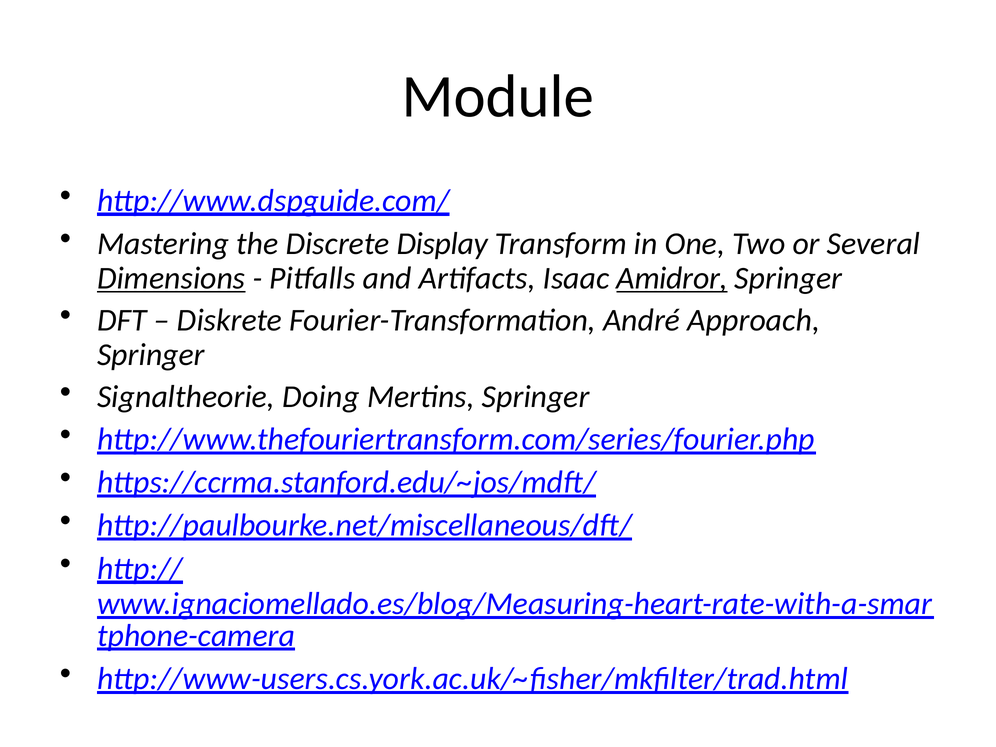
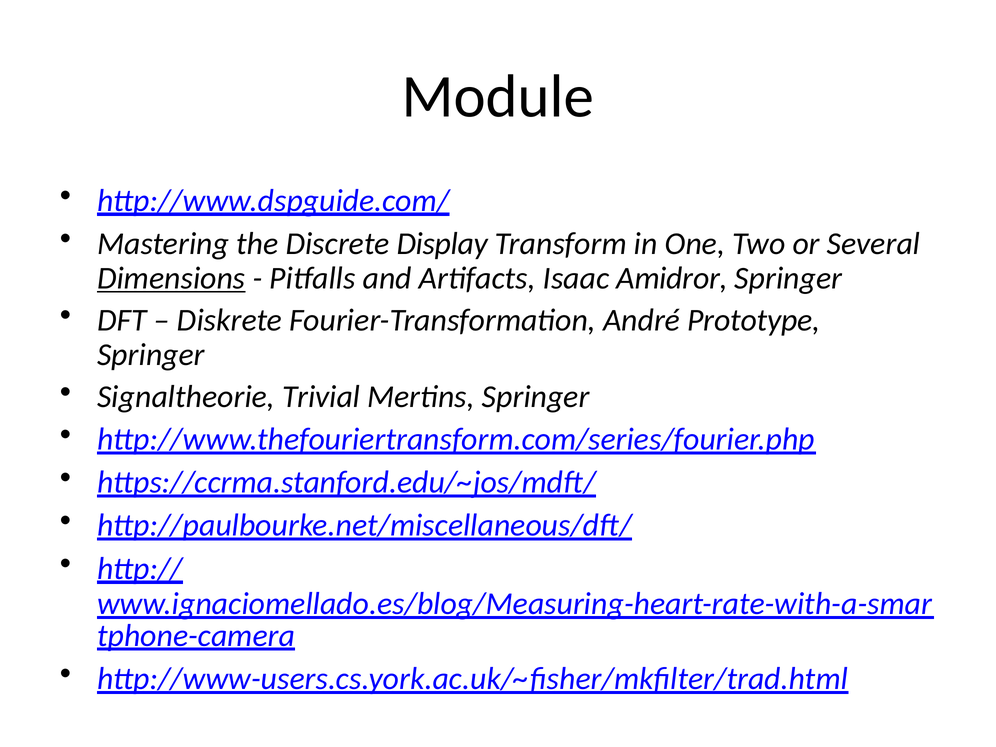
Amidror underline: present -> none
Approach: Approach -> Prototype
Doing: Doing -> Trivial
